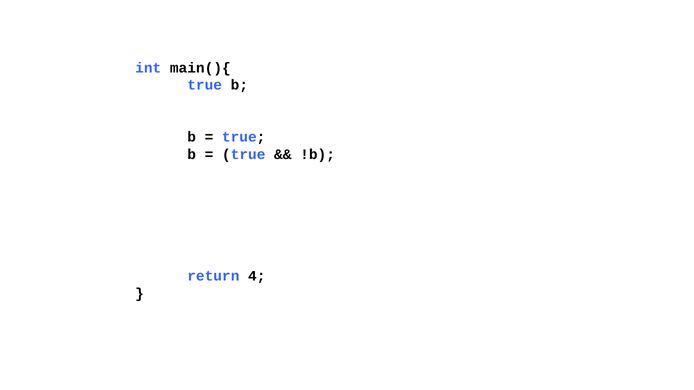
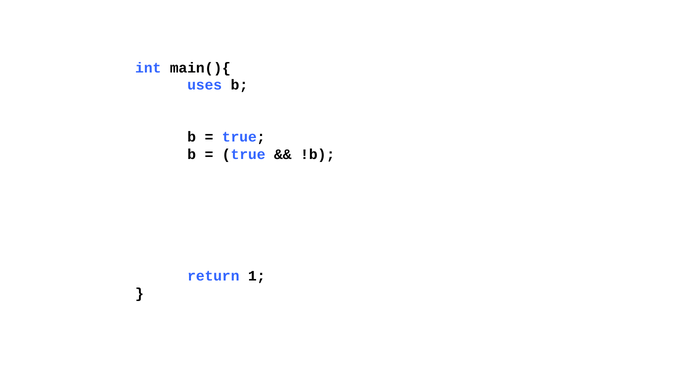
true at (205, 85): true -> uses
4: 4 -> 1
